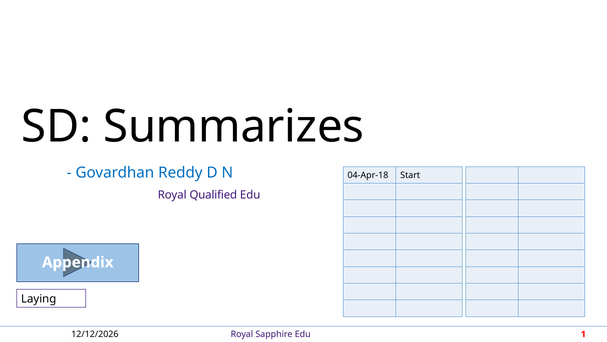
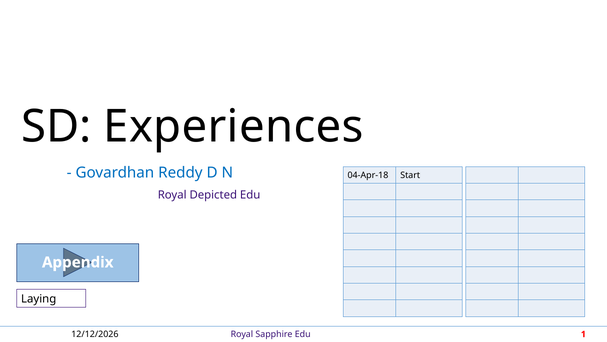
Summarizes: Summarizes -> Experiences
Qualified: Qualified -> Depicted
